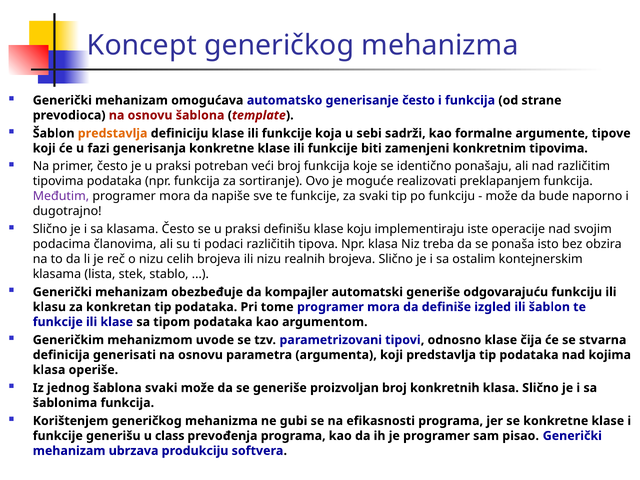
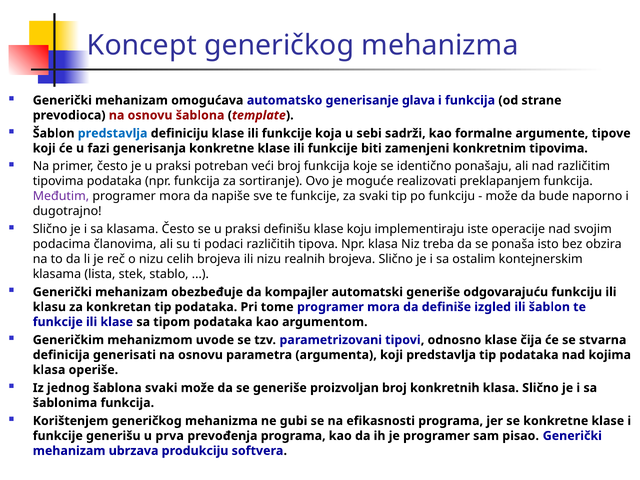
generisanje često: često -> glava
predstavlja at (113, 133) colour: orange -> blue
class: class -> prva
